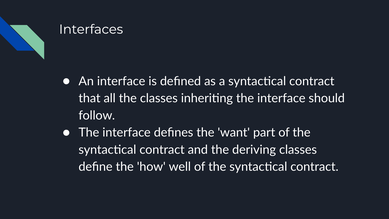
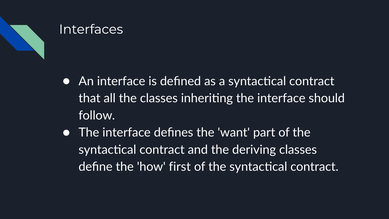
well: well -> first
